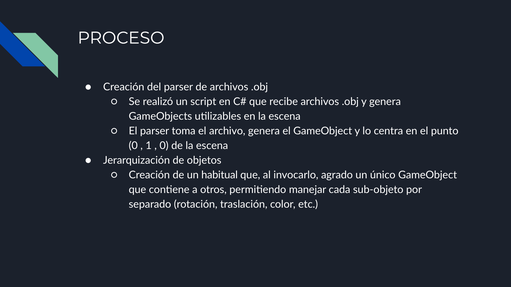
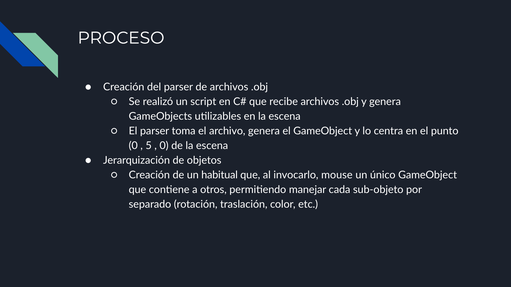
1: 1 -> 5
agrado: agrado -> mouse
